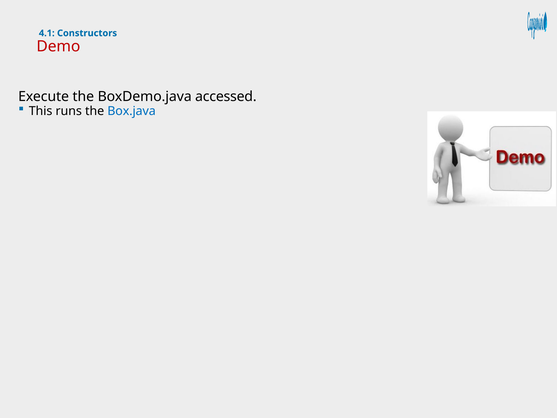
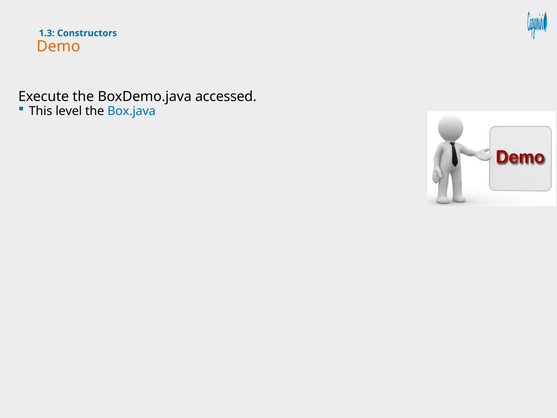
4.1: 4.1 -> 1.3
Demo colour: red -> orange
runs: runs -> level
